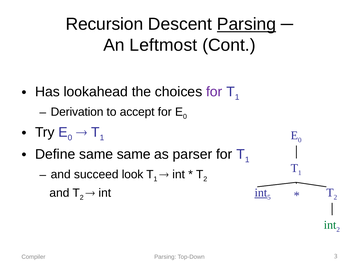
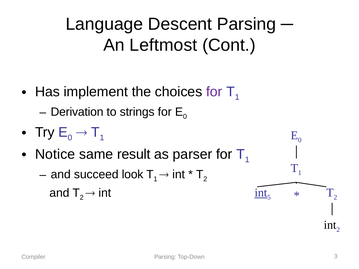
Recursion: Recursion -> Language
Parsing at (246, 24) underline: present -> none
lookahead: lookahead -> implement
accept: accept -> strings
Define: Define -> Notice
same same: same -> result
int at (330, 225) colour: green -> black
